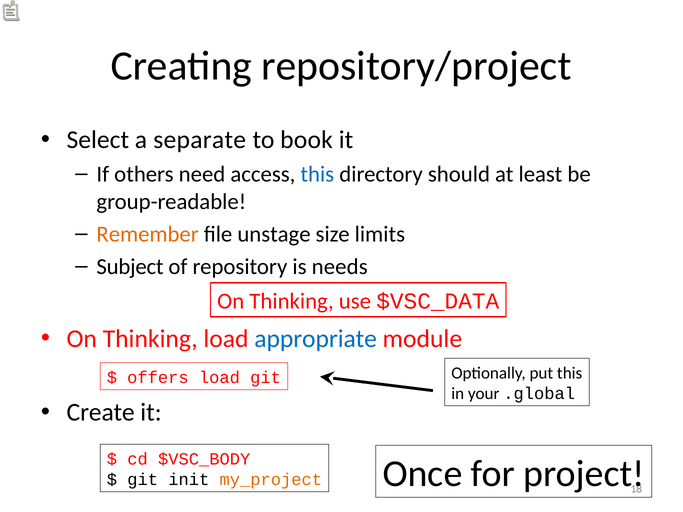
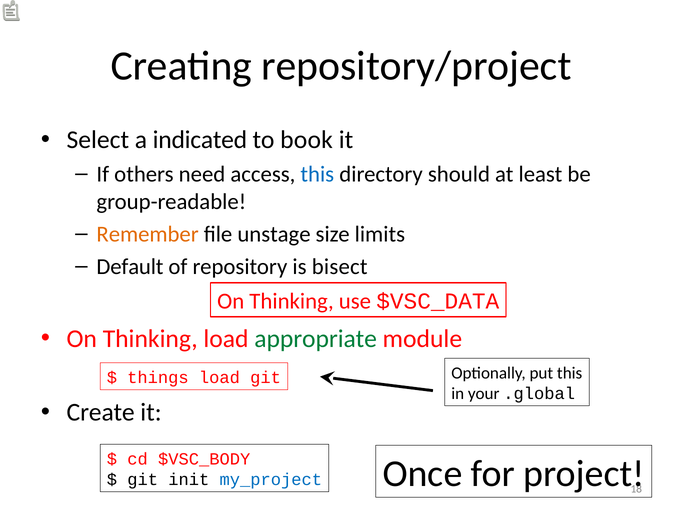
separate: separate -> indicated
Subject: Subject -> Default
needs: needs -> bisect
appropriate colour: blue -> green
offers: offers -> things
my_project colour: orange -> blue
